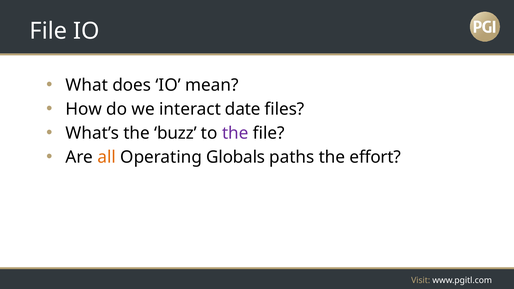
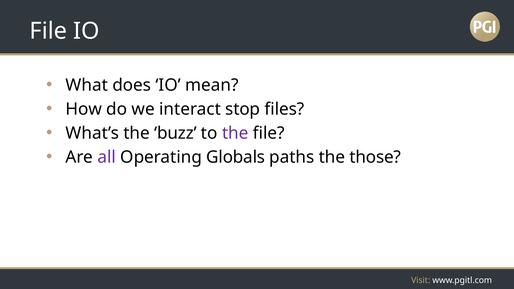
date: date -> stop
all colour: orange -> purple
effort: effort -> those
